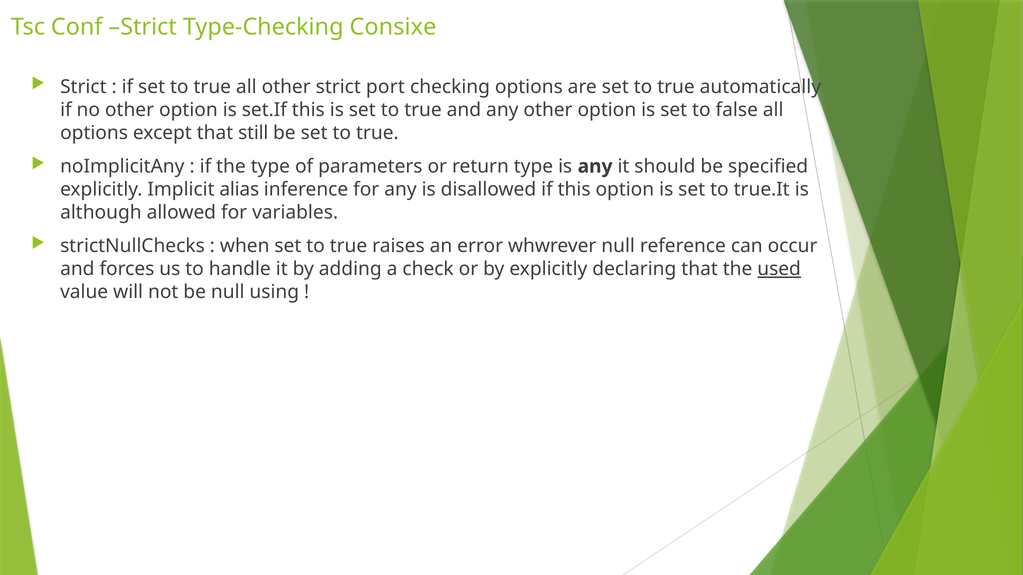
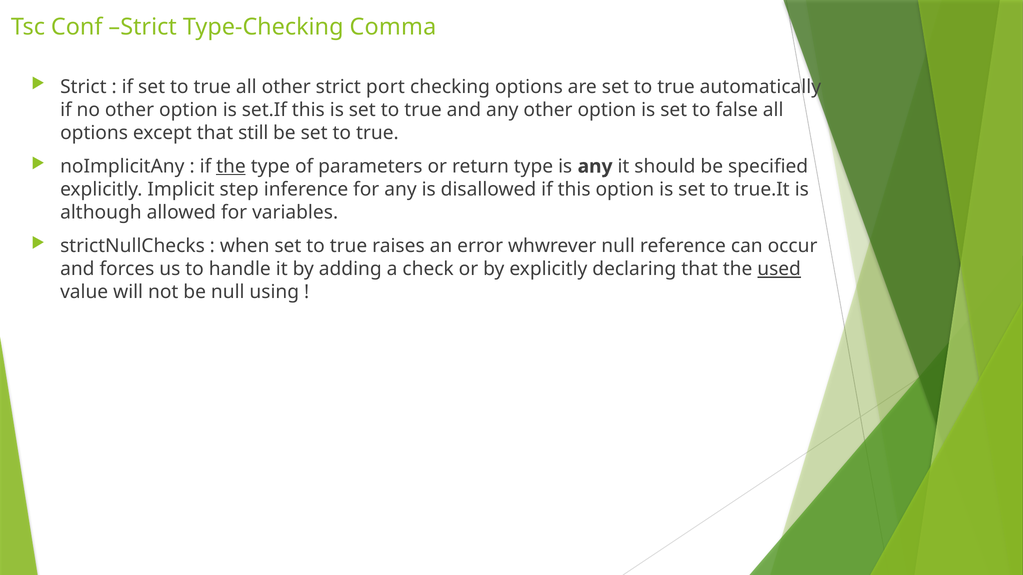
Consixe: Consixe -> Comma
the at (231, 166) underline: none -> present
alias: alias -> step
